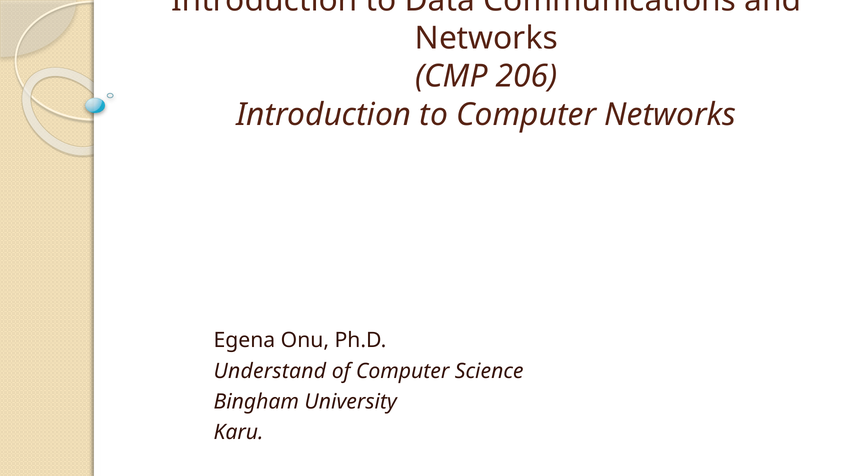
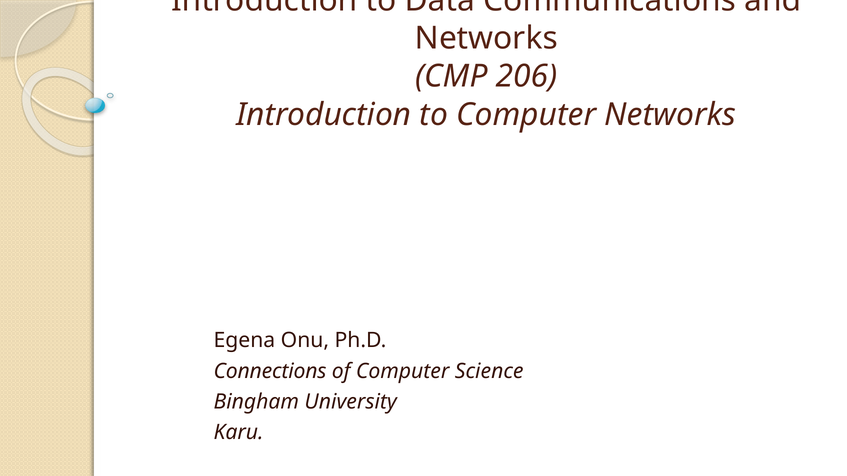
Understand: Understand -> Connections
